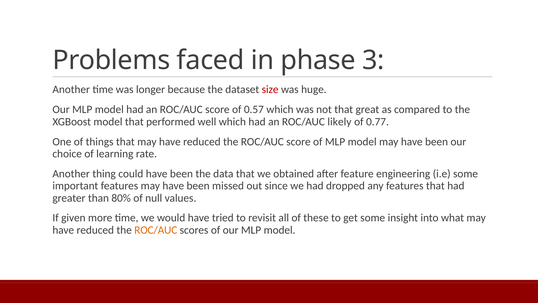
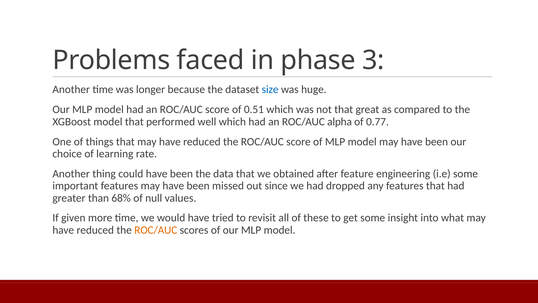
size colour: red -> blue
0.57: 0.57 -> 0.51
likely: likely -> alpha
80%: 80% -> 68%
